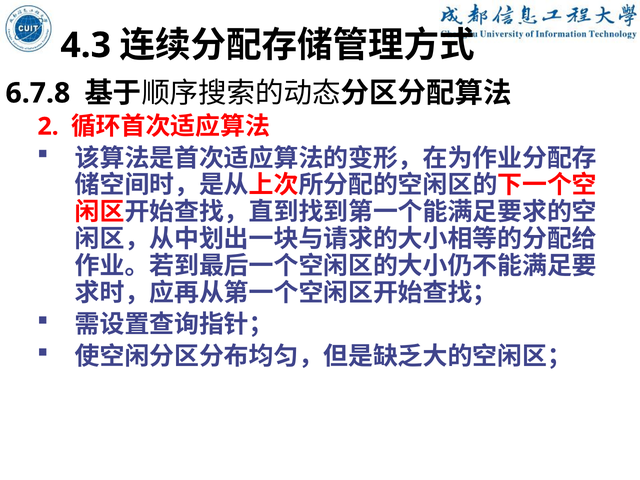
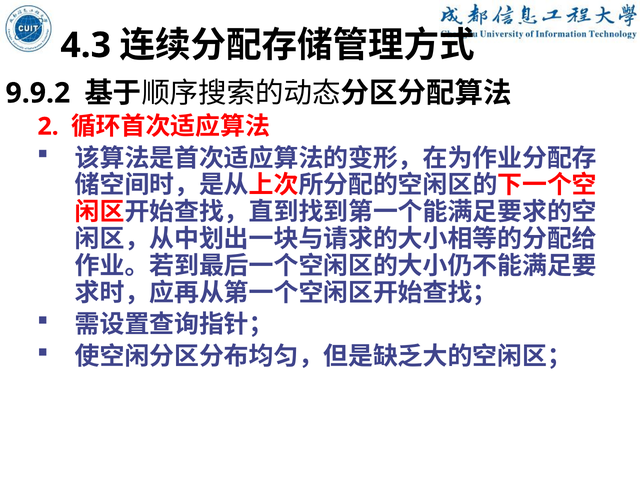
6.7.8: 6.7.8 -> 9.9.2
